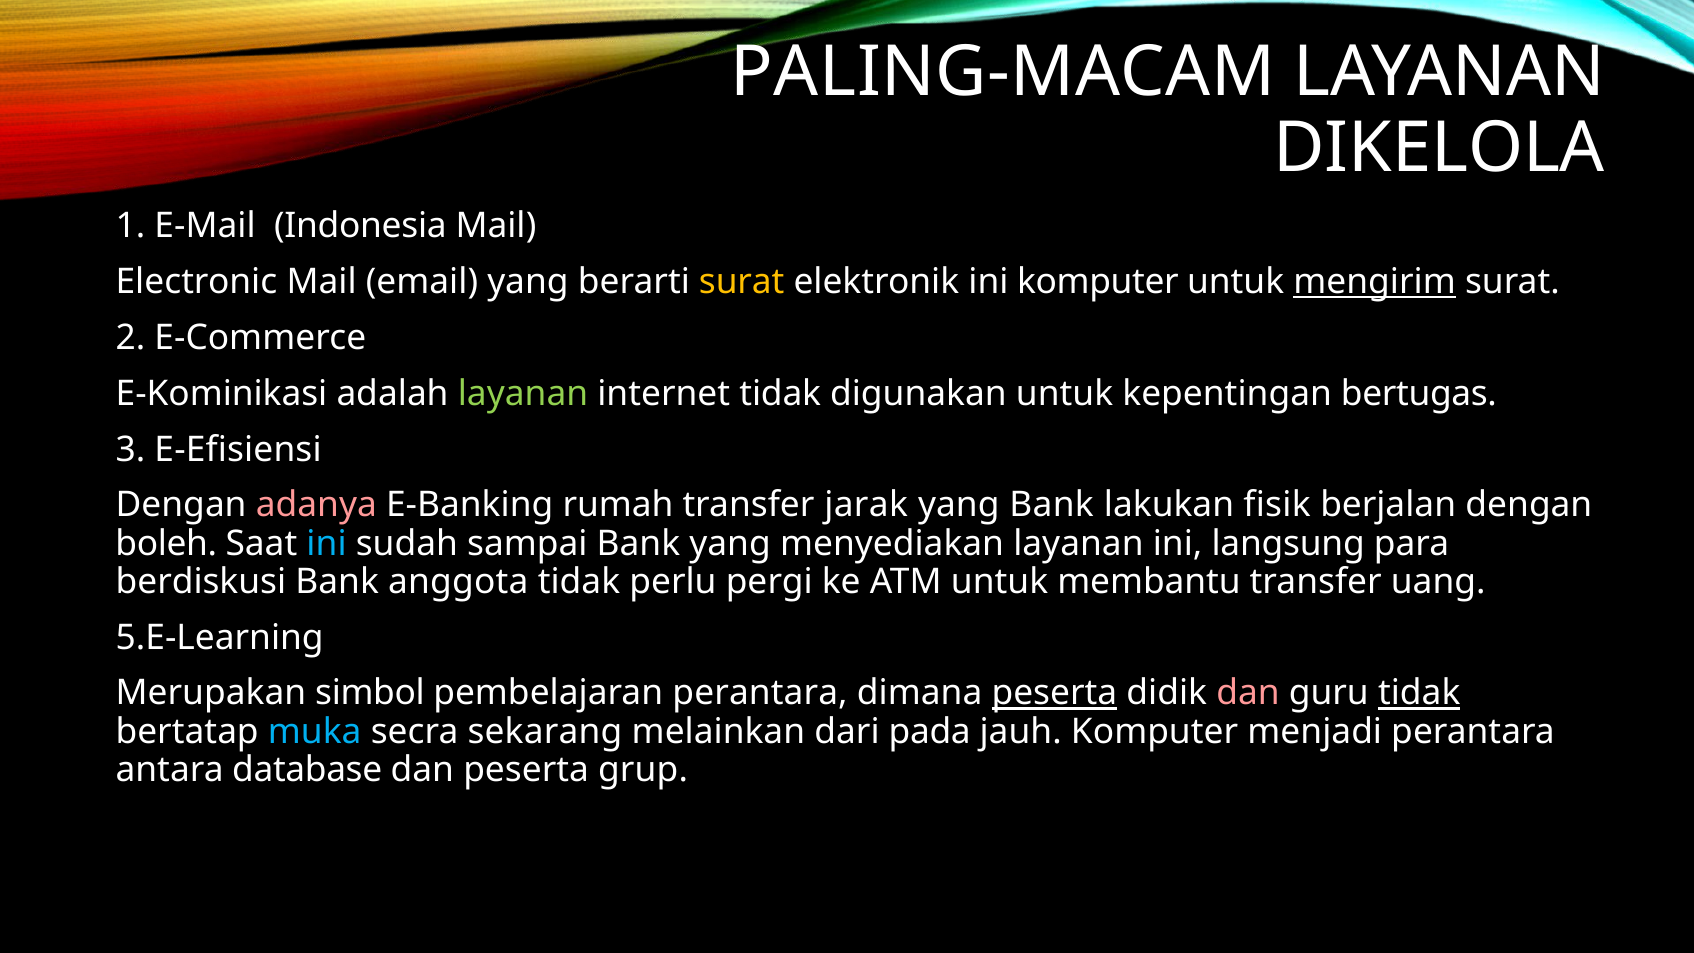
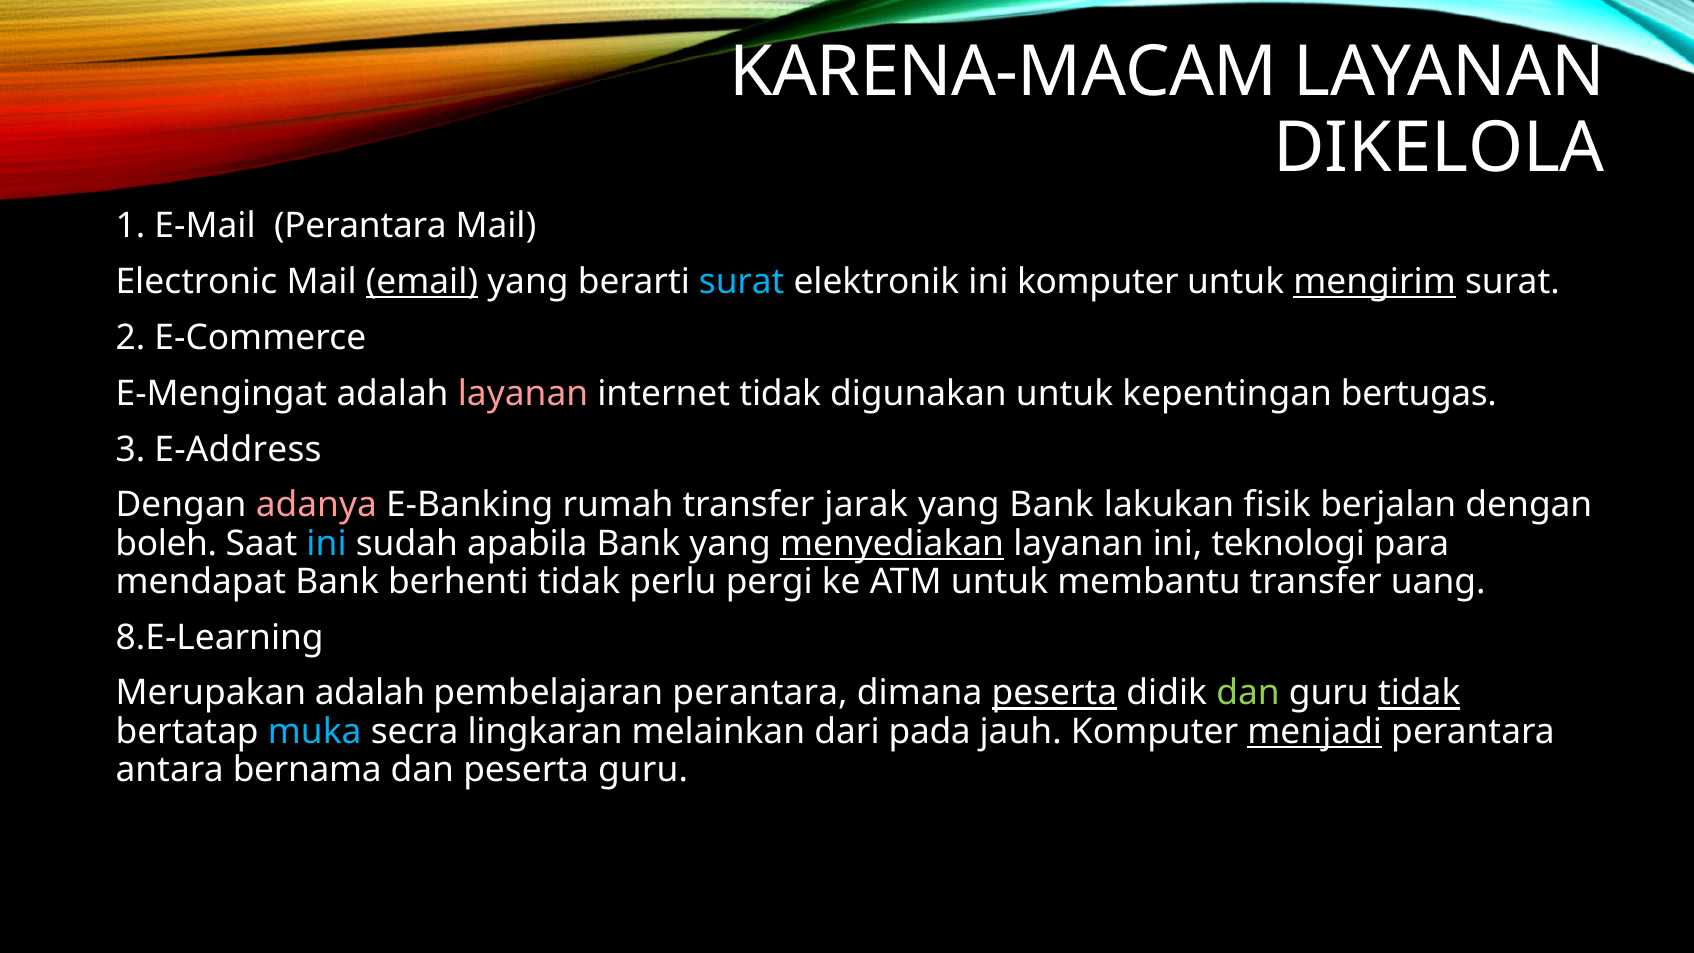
PALING-MACAM: PALING-MACAM -> KARENA-MACAM
E-Mail Indonesia: Indonesia -> Perantara
email underline: none -> present
surat at (742, 282) colour: yellow -> light blue
E-Kominikasi: E-Kominikasi -> E-Mengingat
layanan at (523, 394) colour: light green -> pink
E-Efisiensi: E-Efisiensi -> E-Address
sampai: sampai -> apabila
menyediakan underline: none -> present
langsung: langsung -> teknologi
berdiskusi: berdiskusi -> mendapat
anggota: anggota -> berhenti
5.E-Learning: 5.E-Learning -> 8.E-Learning
Merupakan simbol: simbol -> adalah
dan at (1248, 693) colour: pink -> light green
sekarang: sekarang -> lingkaran
menjadi underline: none -> present
database: database -> bernama
peserta grup: grup -> guru
